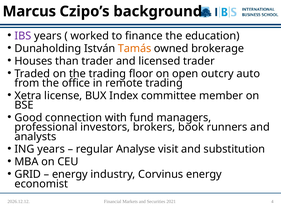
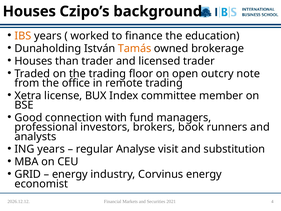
Marcus at (29, 11): Marcus -> Houses
IBS colour: purple -> orange
auto: auto -> note
